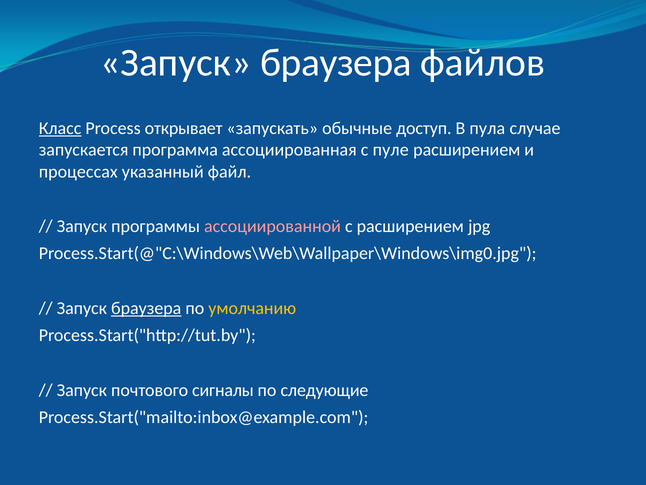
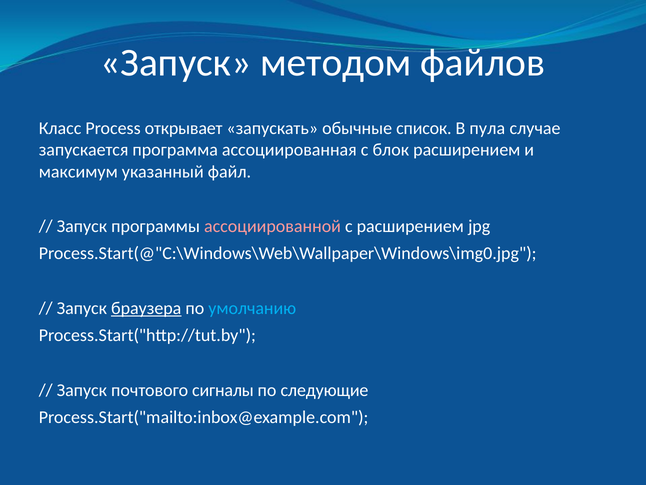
браузера at (336, 63): браузера -> методом
Класс underline: present -> none
доступ: доступ -> список
пуле: пуле -> блок
процессах: процессах -> максимум
умолчанию colour: yellow -> light blue
